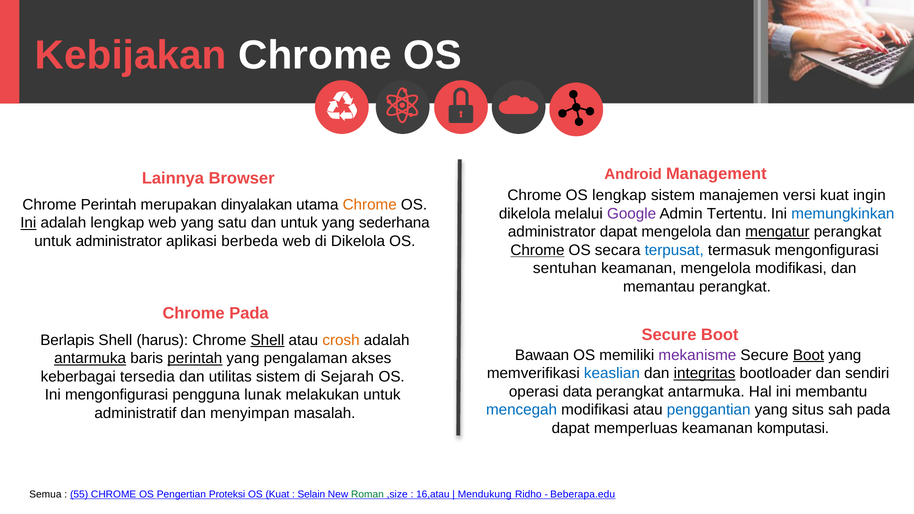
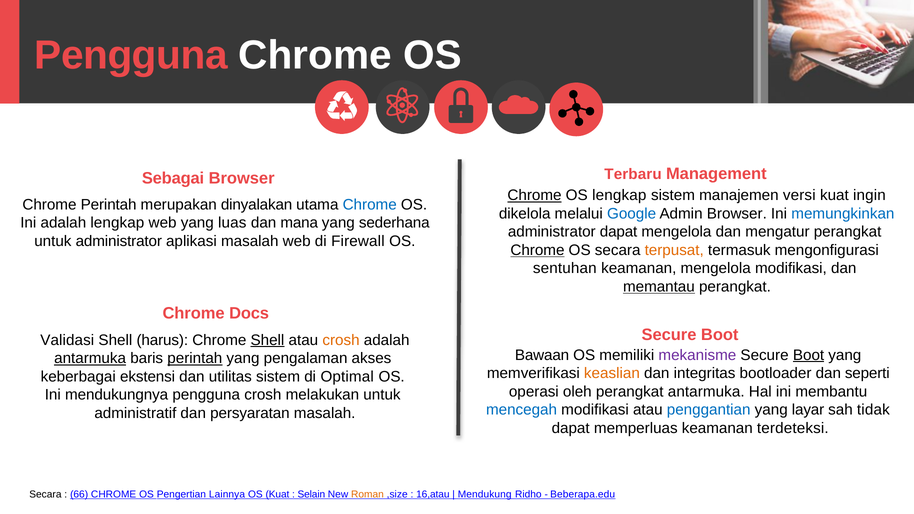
Kebijakan at (131, 55): Kebijakan -> Pengguna
Android: Android -> Terbaru
Lainnya: Lainnya -> Sebagai
Chrome at (535, 195) underline: none -> present
Chrome at (370, 205) colour: orange -> blue
Google colour: purple -> blue
Admin Tertentu: Tertentu -> Browser
Ini at (28, 223) underline: present -> none
satu: satu -> luas
dan untuk: untuk -> mana
mengatur underline: present -> none
aplikasi berbeda: berbeda -> masalah
di Dikelola: Dikelola -> Firewall
terpusat colour: blue -> orange
memantau underline: none -> present
Chrome Pada: Pada -> Docs
Berlapis: Berlapis -> Validasi
keaslian colour: blue -> orange
integritas underline: present -> none
sendiri: sendiri -> seperti
tersedia: tersedia -> ekstensi
Sejarah: Sejarah -> Optimal
data: data -> oleh
Ini mengonfigurasi: mengonfigurasi -> mendukungnya
pengguna lunak: lunak -> crosh
situs: situs -> layar
sah pada: pada -> tidak
menyimpan: menyimpan -> persyaratan
komputasi: komputasi -> terdeteksi
Semua at (45, 494): Semua -> Secara
55: 55 -> 66
Proteksi: Proteksi -> Lainnya
Roman colour: green -> orange
